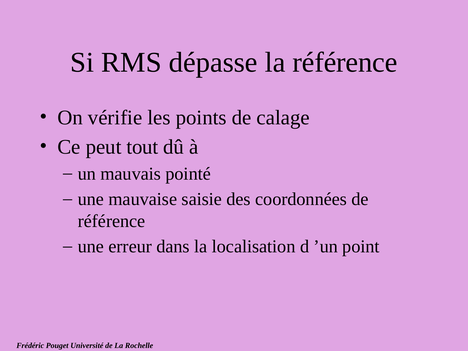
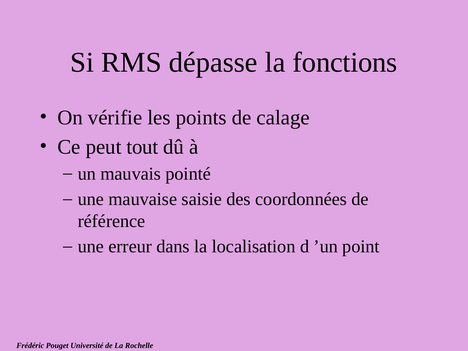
la référence: référence -> fonctions
